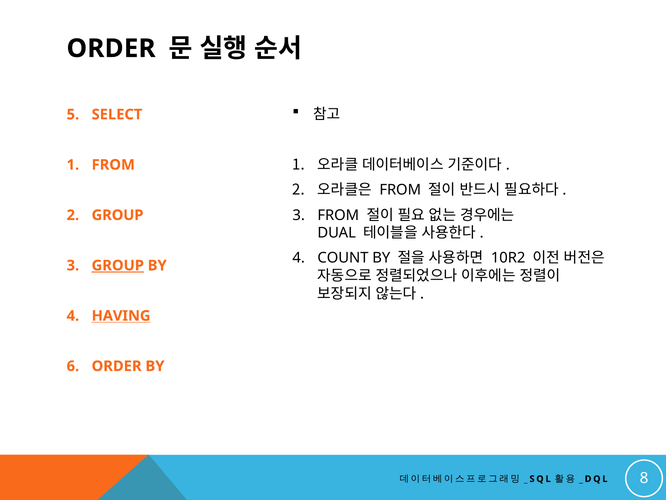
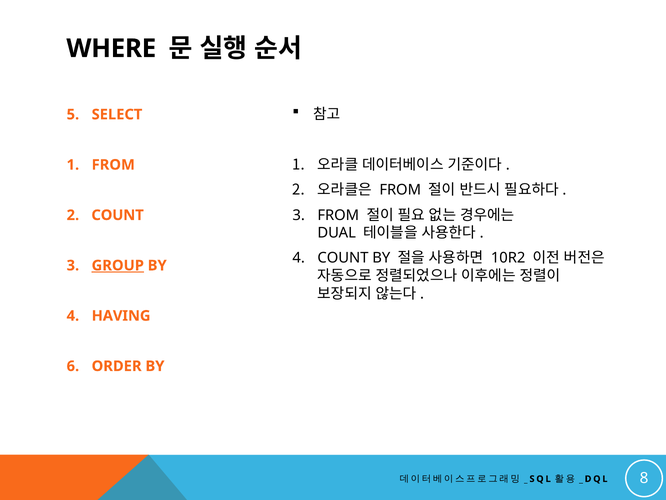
ORDER at (111, 48): ORDER -> WHERE
2 GROUP: GROUP -> COUNT
HAVING underline: present -> none
